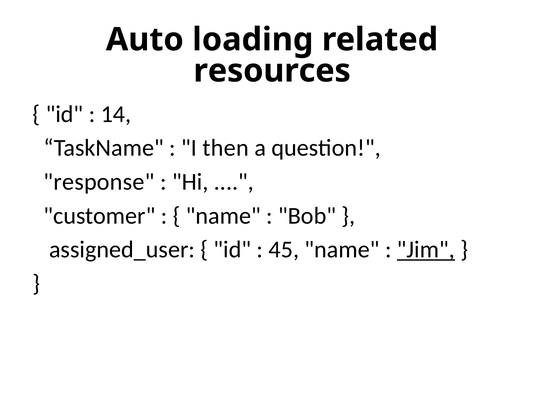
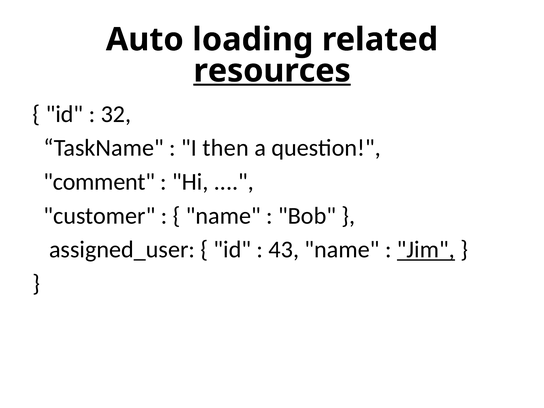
resources underline: none -> present
14: 14 -> 32
response: response -> comment
45: 45 -> 43
